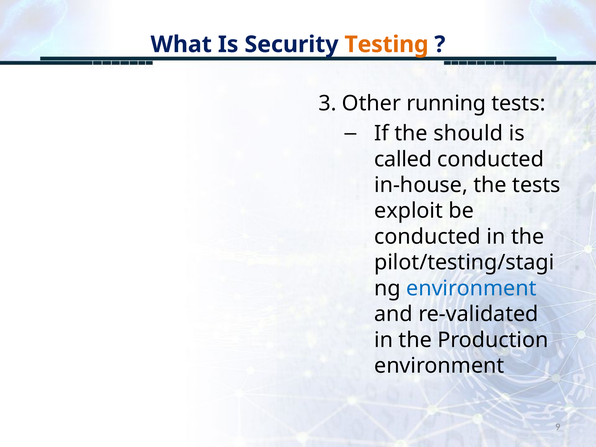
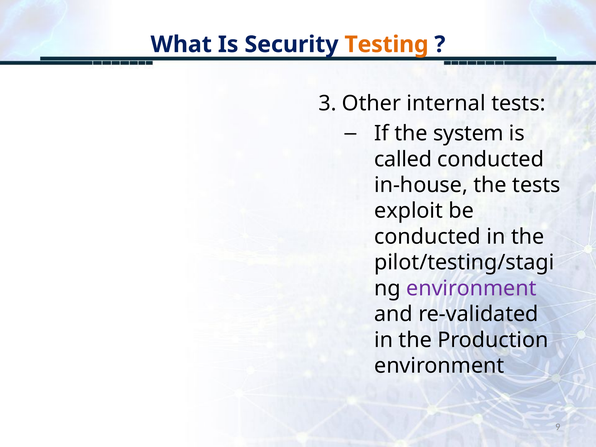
running: running -> internal
should: should -> system
environment at (471, 288) colour: blue -> purple
